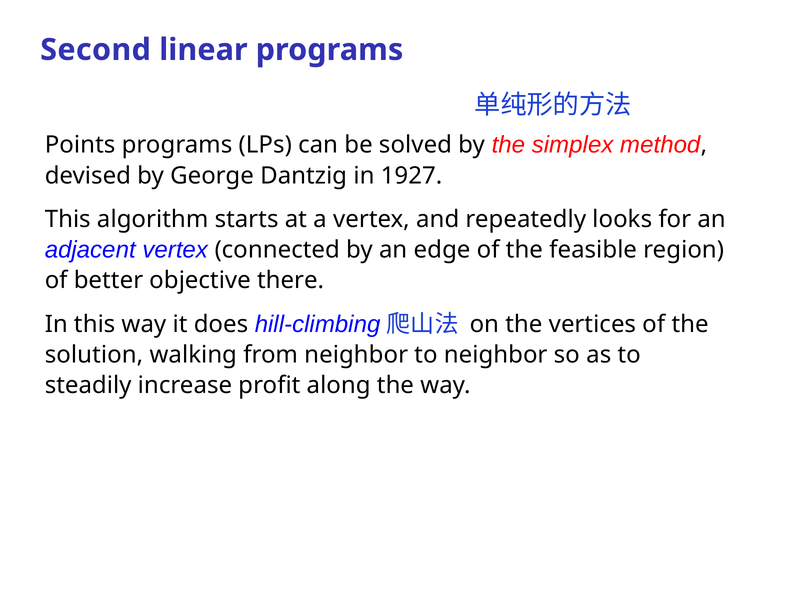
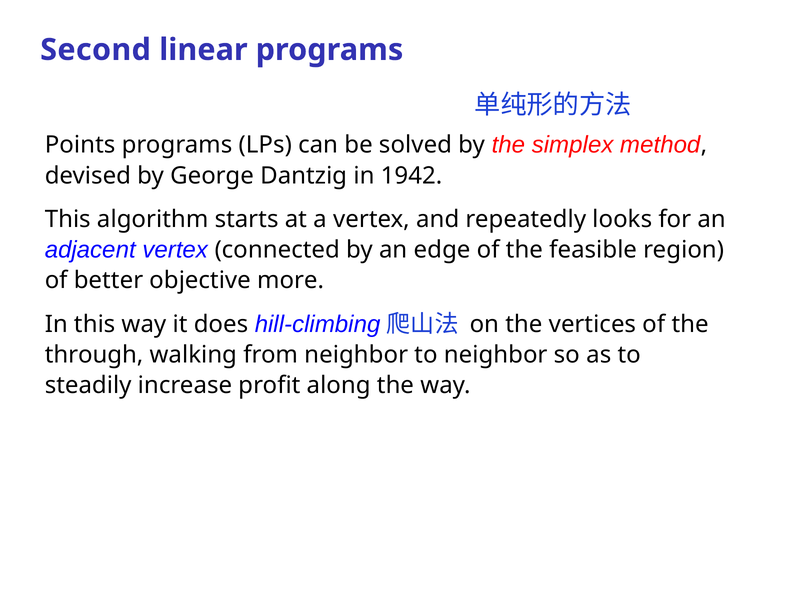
1927: 1927 -> 1942
there: there -> more
solution: solution -> through
